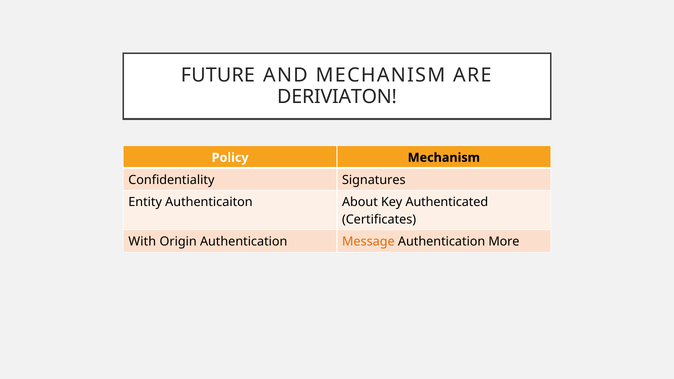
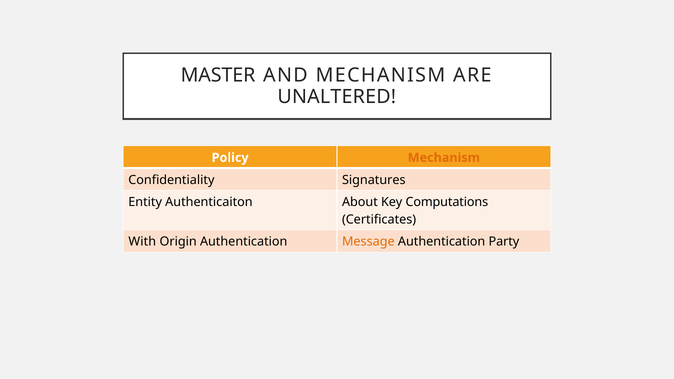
FUTURE: FUTURE -> MASTER
DERIVIATON: DERIVIATON -> UNALTERED
Mechanism at (444, 158) colour: black -> orange
Authenticated: Authenticated -> Computations
More: More -> Party
